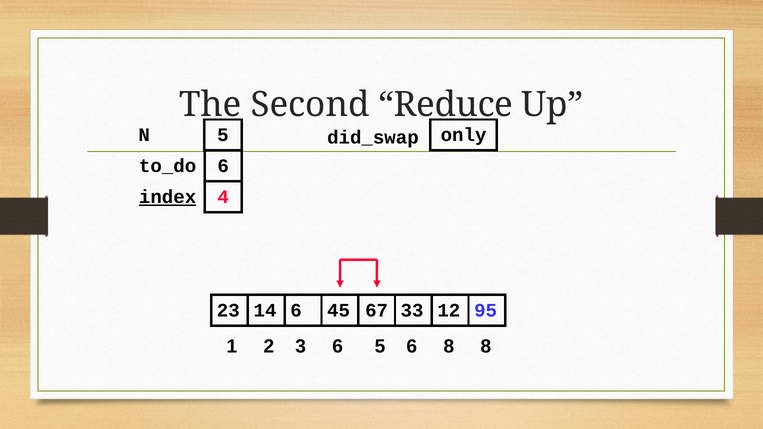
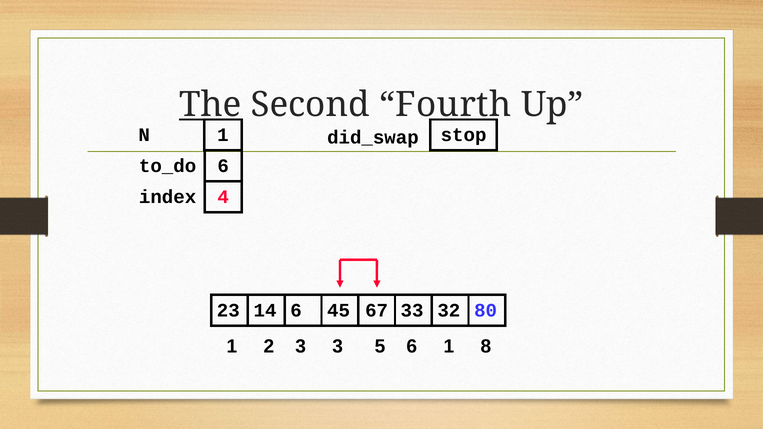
The underline: none -> present
Reduce: Reduce -> Fourth
N 5: 5 -> 1
only: only -> stop
index underline: present -> none
12: 12 -> 32
95: 95 -> 80
3 6: 6 -> 3
6 8: 8 -> 1
